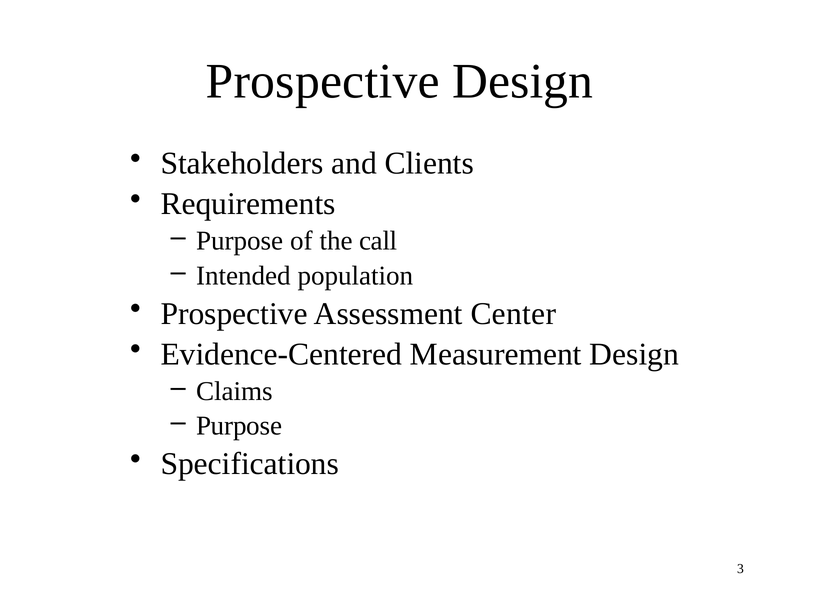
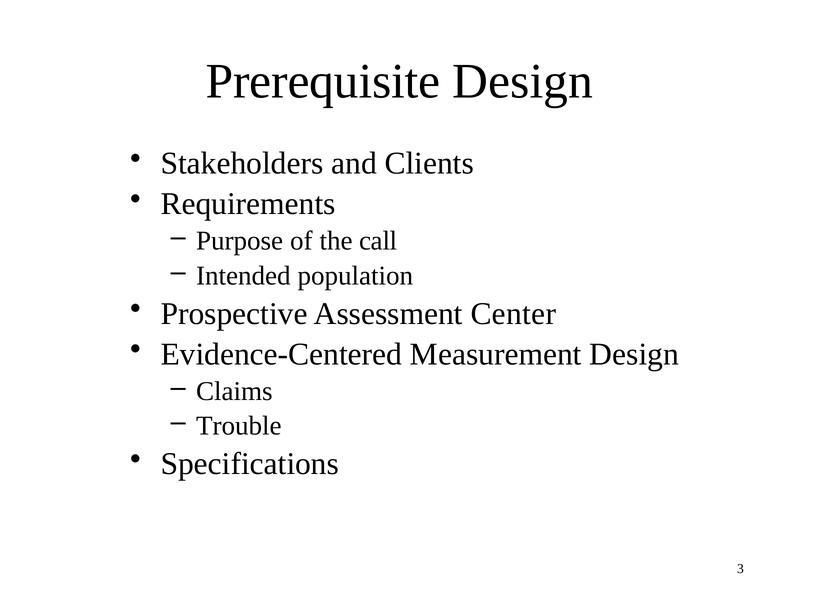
Prospective at (323, 81): Prospective -> Prerequisite
Purpose at (239, 426): Purpose -> Trouble
